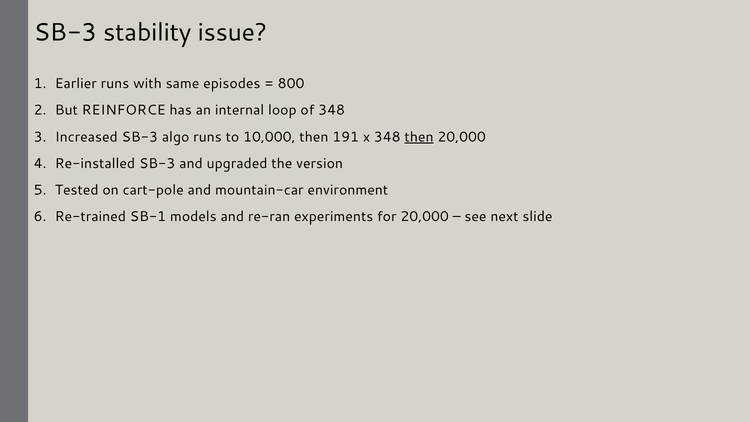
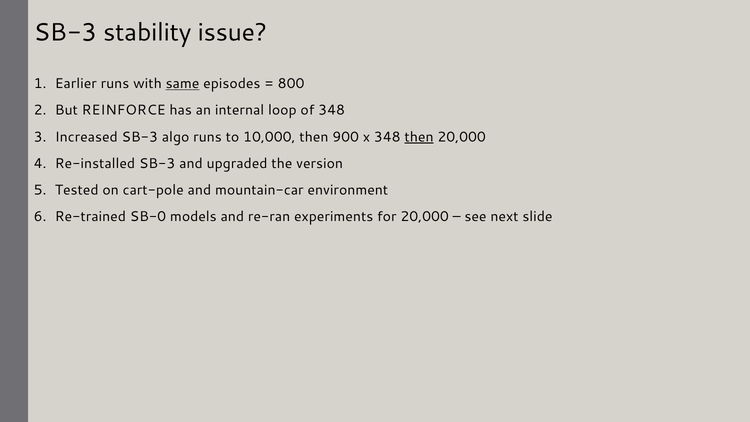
same underline: none -> present
191: 191 -> 900
SB-1: SB-1 -> SB-0
